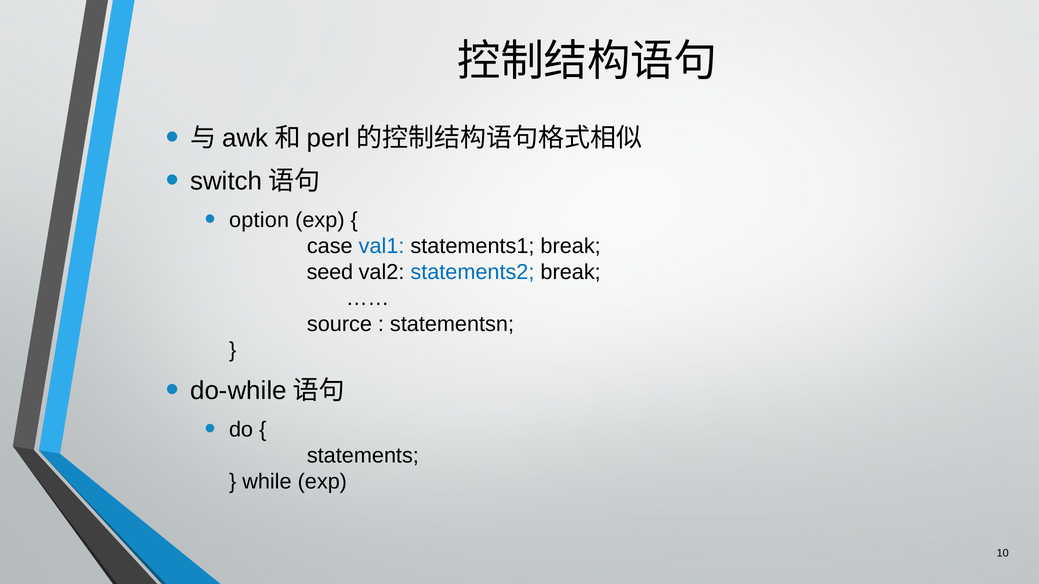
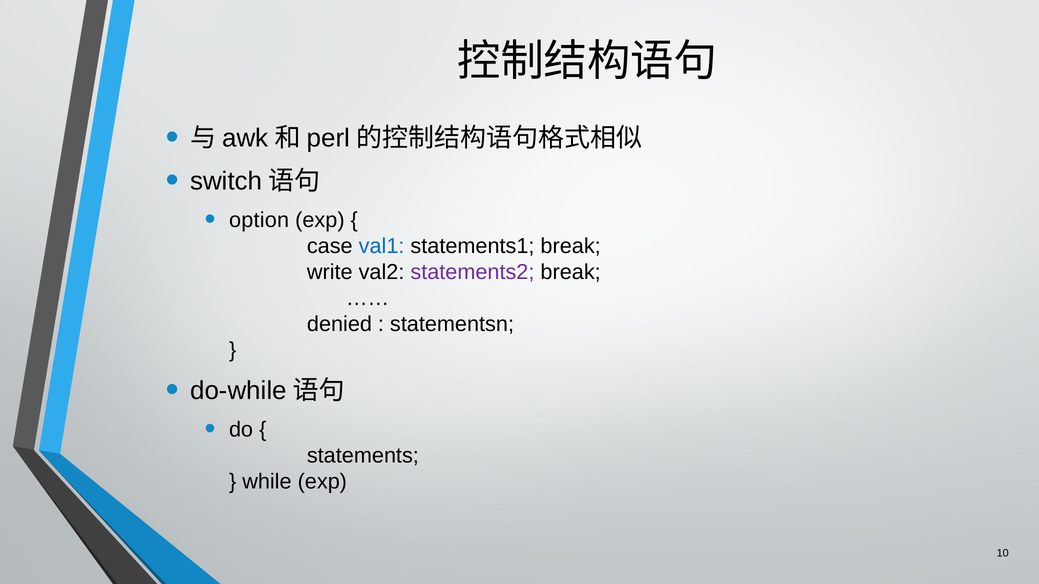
seed: seed -> write
statements2 colour: blue -> purple
source: source -> denied
